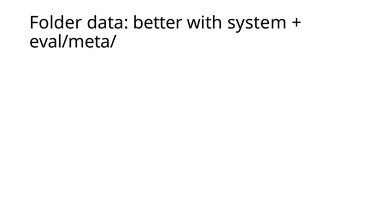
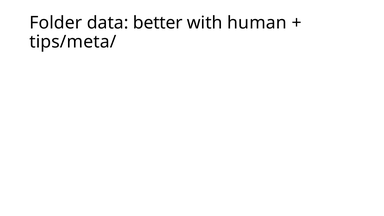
system: system -> human
eval/meta/: eval/meta/ -> tips/meta/
